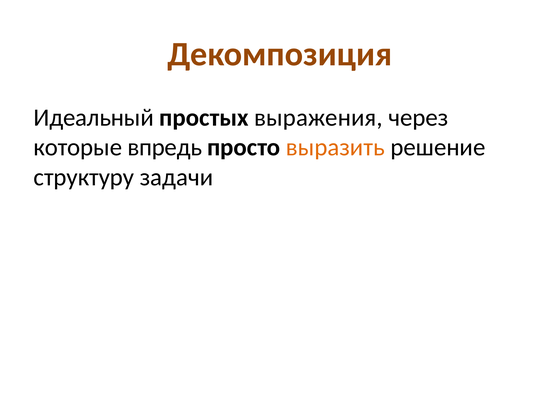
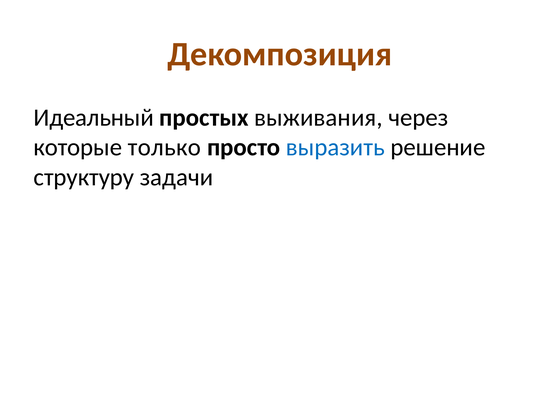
выражения: выражения -> выживания
впредь: впредь -> только
выразить colour: orange -> blue
